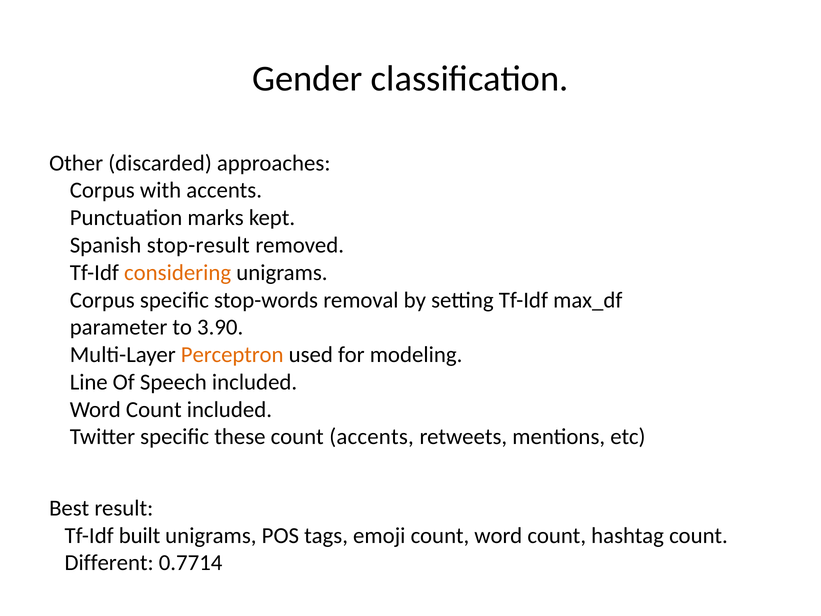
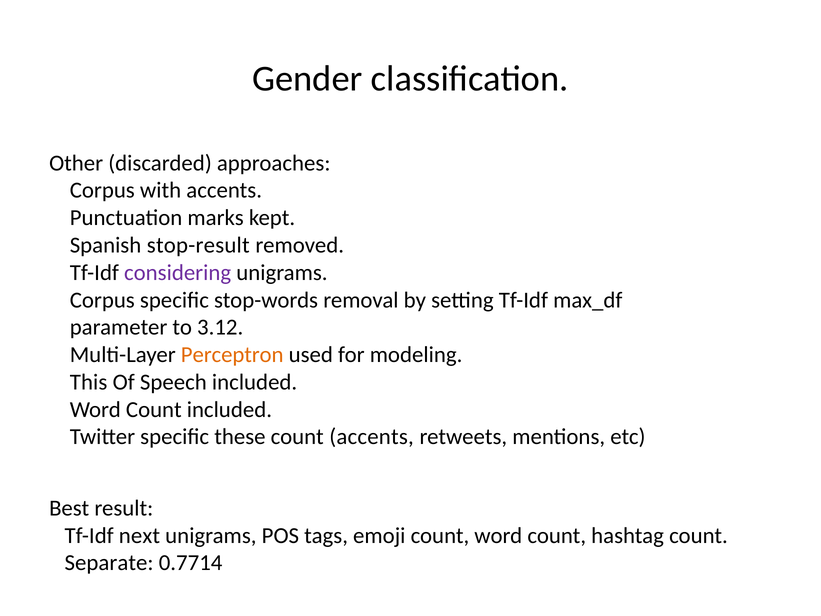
considering colour: orange -> purple
3.90: 3.90 -> 3.12
Line: Line -> This
built: built -> next
Different: Different -> Separate
